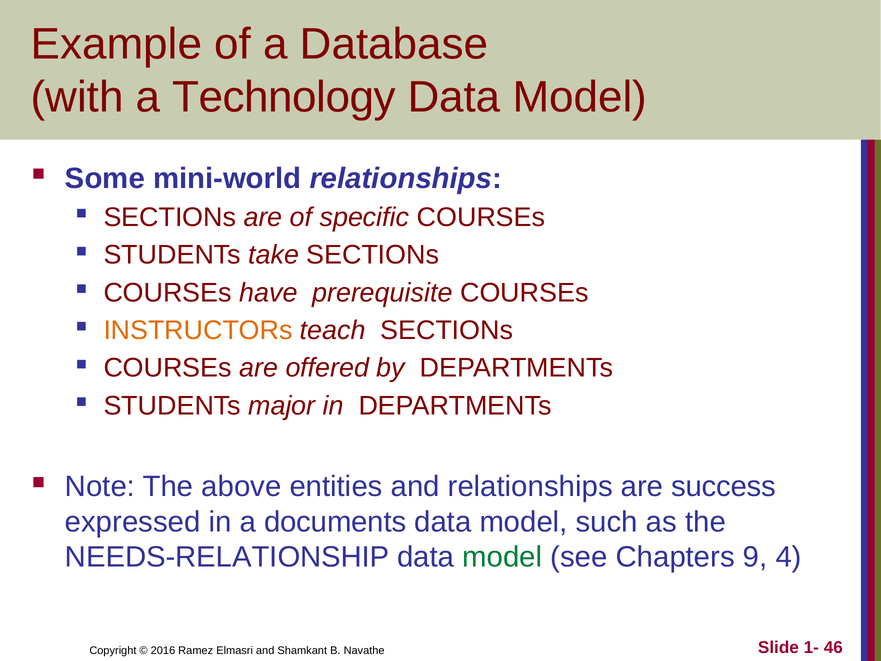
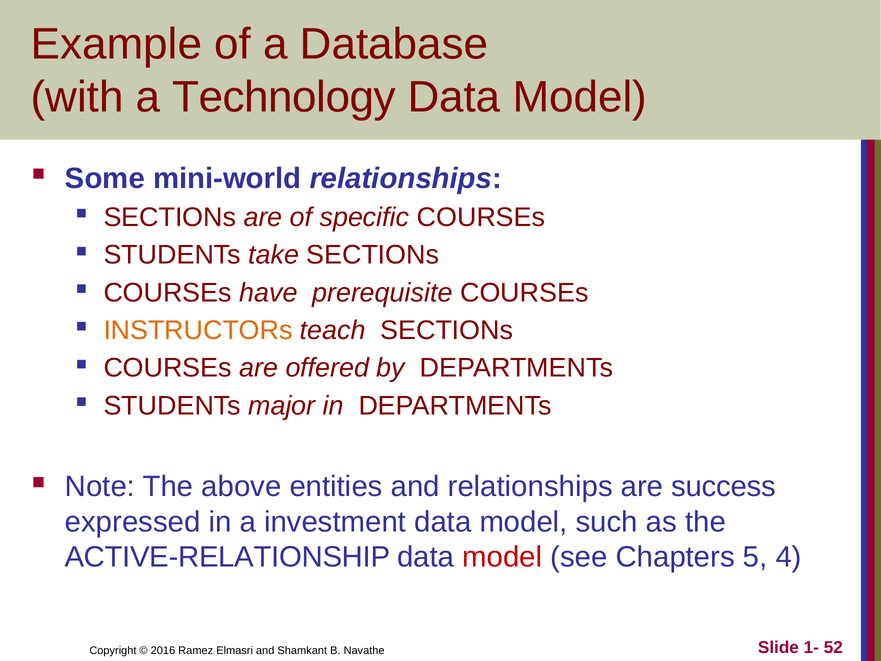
documents: documents -> investment
NEEDS-RELATIONSHIP: NEEDS-RELATIONSHIP -> ACTIVE-RELATIONSHIP
model at (502, 557) colour: green -> red
9: 9 -> 5
46: 46 -> 52
